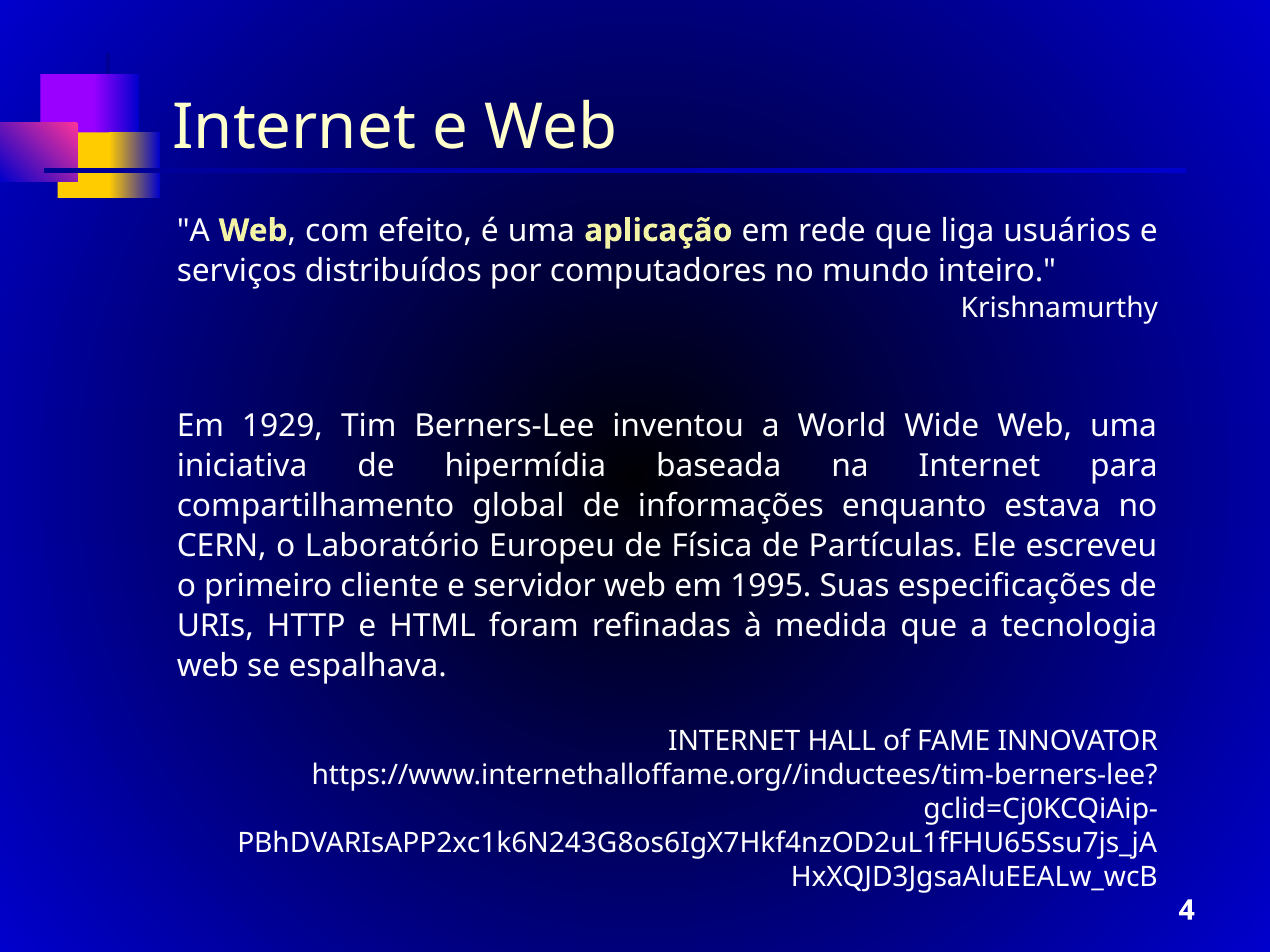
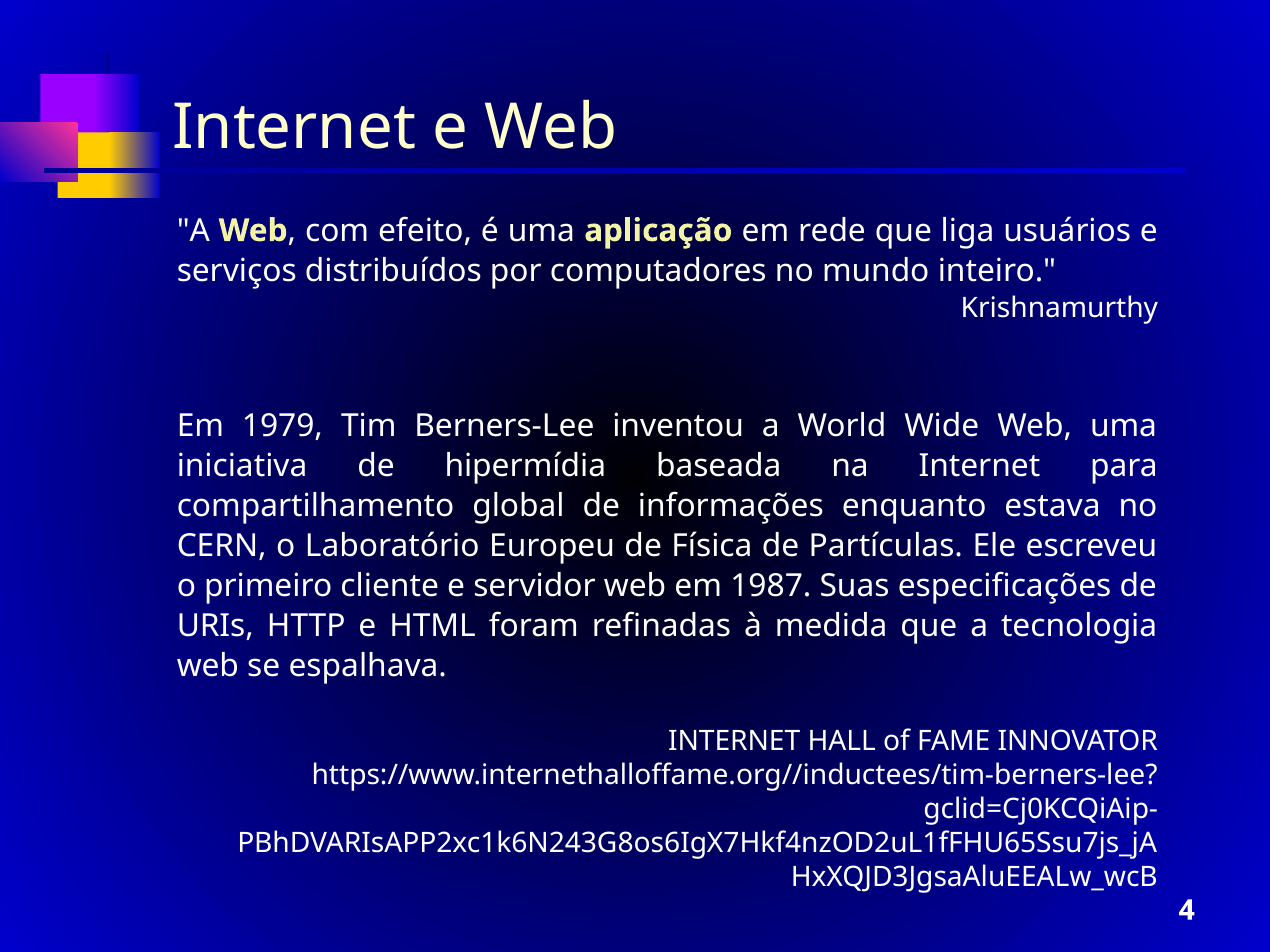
1929: 1929 -> 1979
1995: 1995 -> 1987
